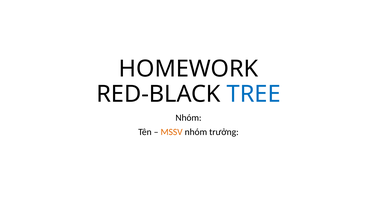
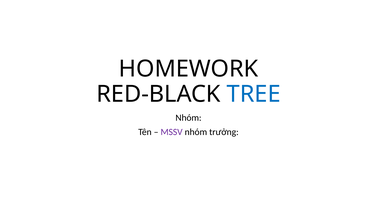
MSSV colour: orange -> purple
